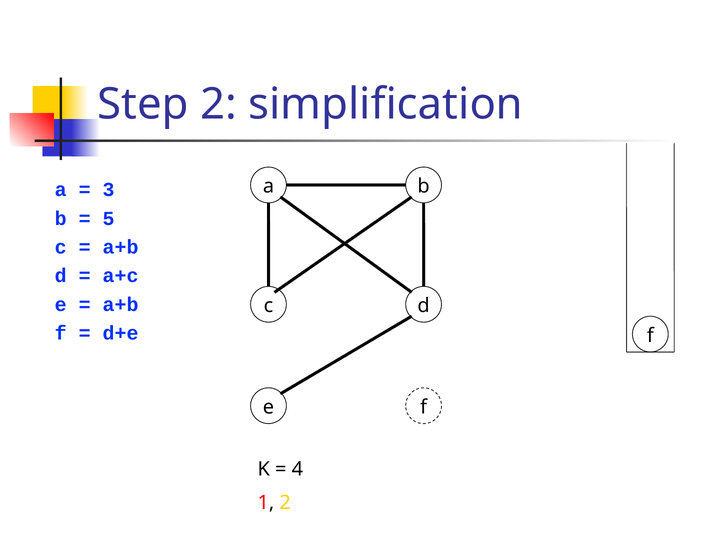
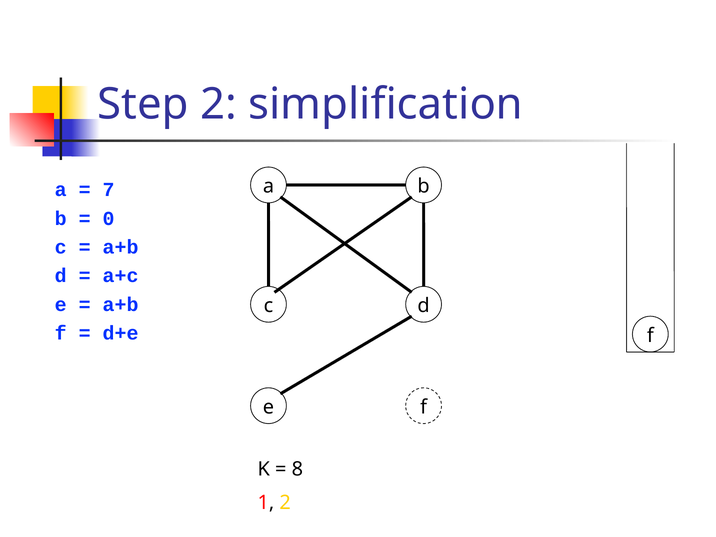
3: 3 -> 7
5: 5 -> 0
4: 4 -> 8
